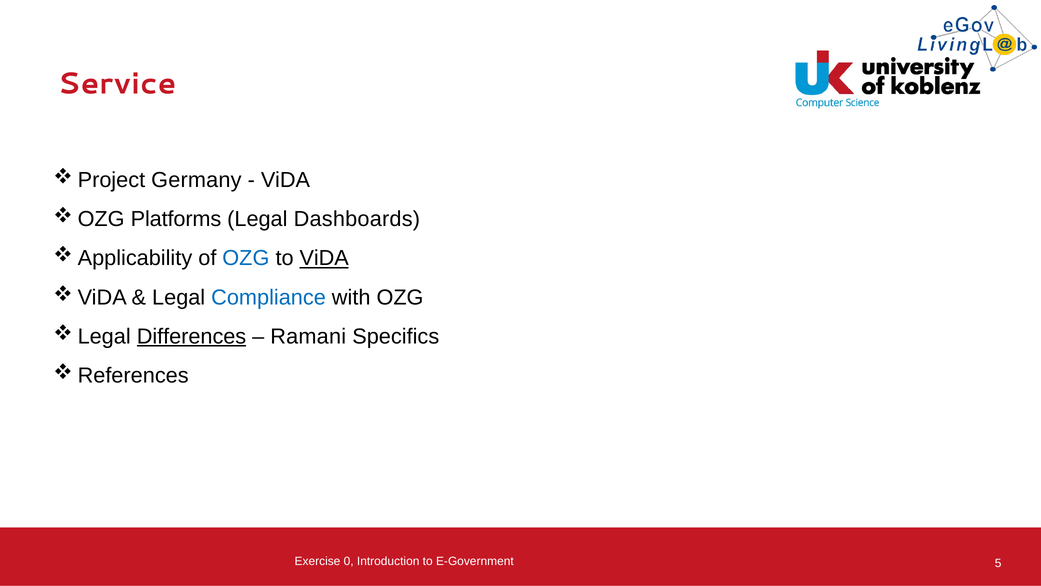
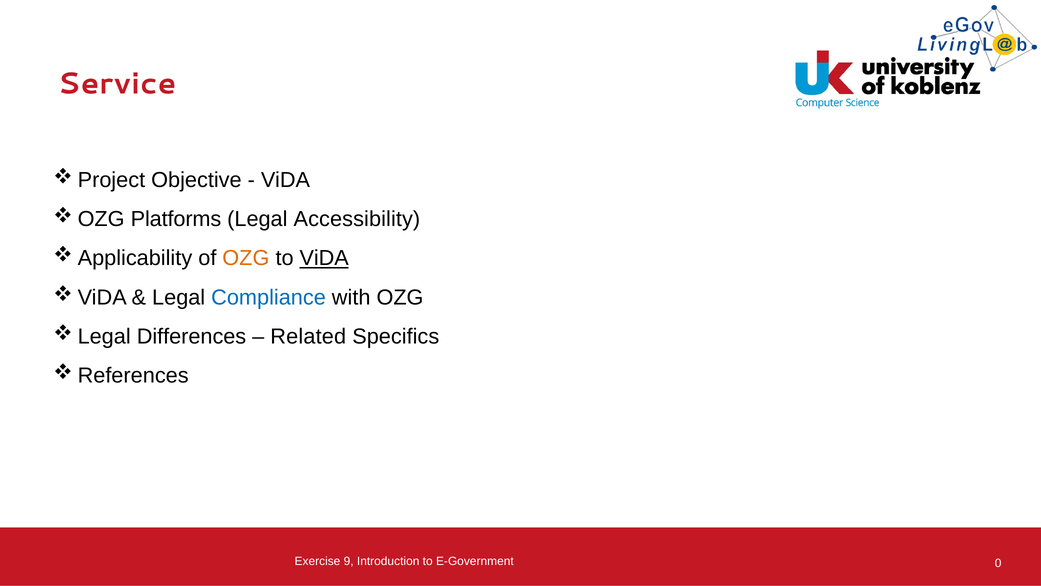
Germany: Germany -> Objective
Dashboards: Dashboards -> Accessibility
OZG at (246, 258) colour: blue -> orange
Differences underline: present -> none
Ramani: Ramani -> Related
0: 0 -> 9
5: 5 -> 0
